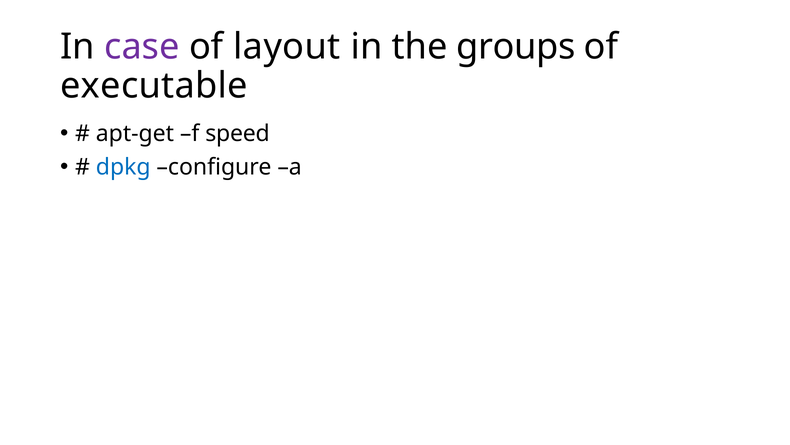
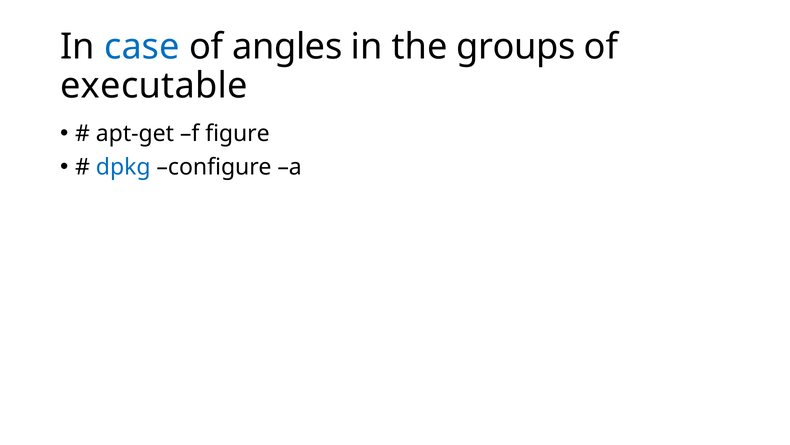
case colour: purple -> blue
layout: layout -> angles
speed: speed -> figure
